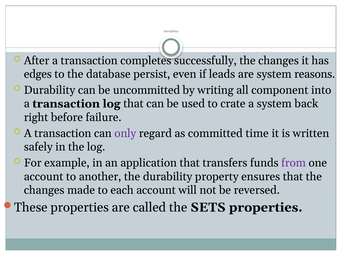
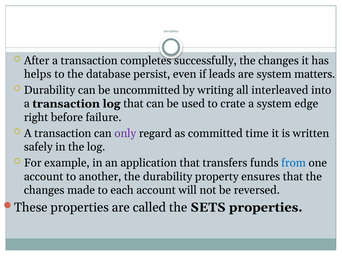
edges: edges -> helps
reasons: reasons -> matters
component: component -> interleaved
back: back -> edge
from colour: purple -> blue
